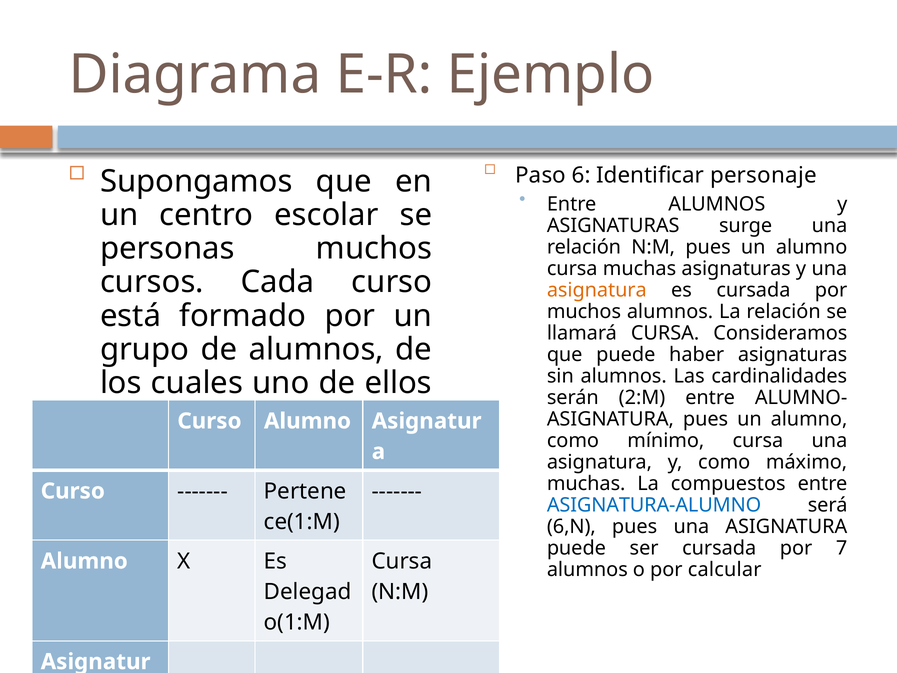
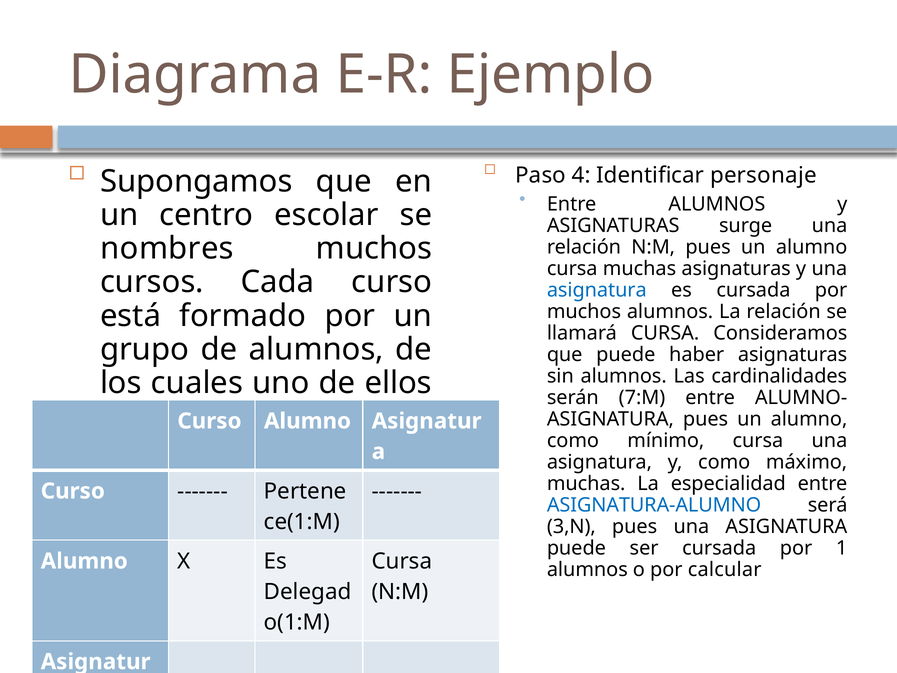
6: 6 -> 4
personas: personas -> nombres
asignatura at (597, 290) colour: orange -> blue
2:M: 2:M -> 7:M
compuestos: compuestos -> especialidad
6,N: 6,N -> 3,N
7: 7 -> 1
